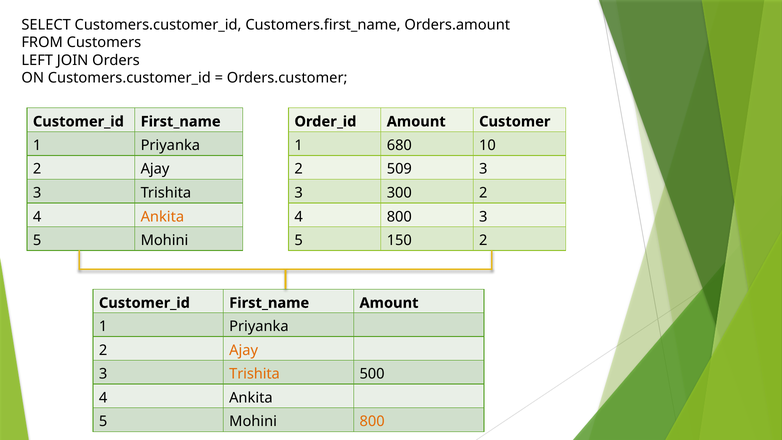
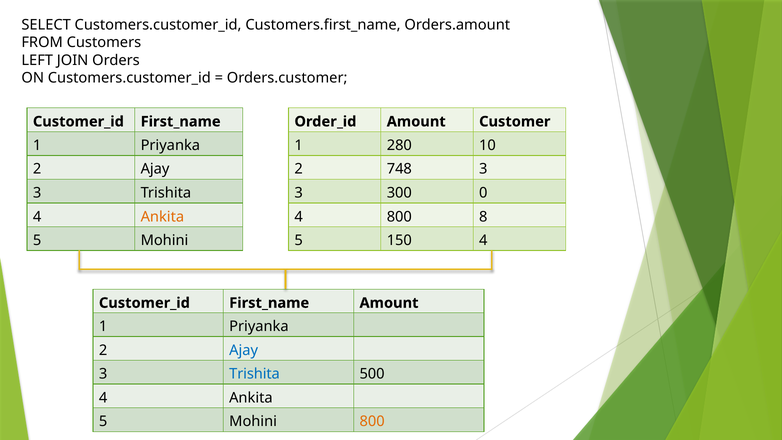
680: 680 -> 280
509: 509 -> 748
300 2: 2 -> 0
800 3: 3 -> 8
150 2: 2 -> 4
Ajay at (244, 350) colour: orange -> blue
Trishita at (255, 374) colour: orange -> blue
